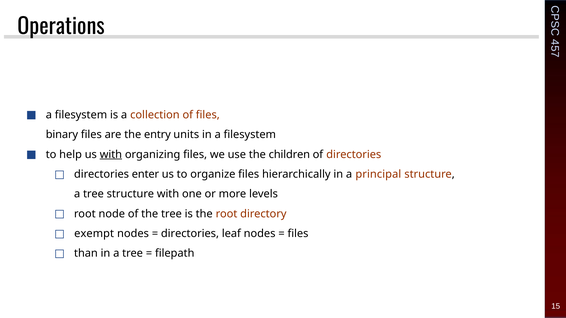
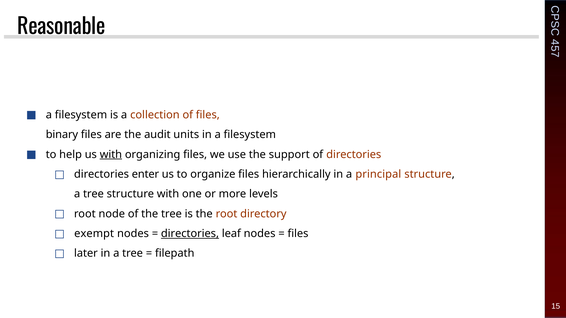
Operations: Operations -> Reasonable
entry: entry -> audit
children: children -> support
directories at (190, 234) underline: none -> present
than: than -> later
